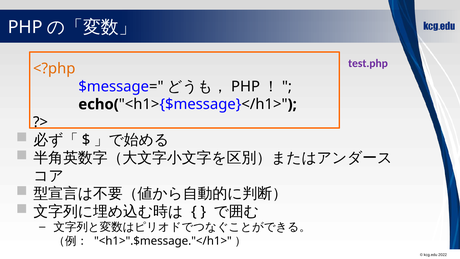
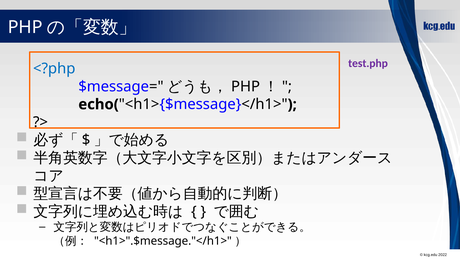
<?php colour: orange -> blue
